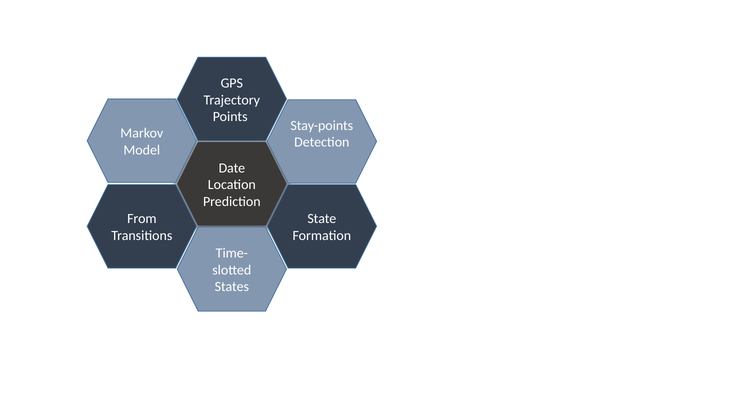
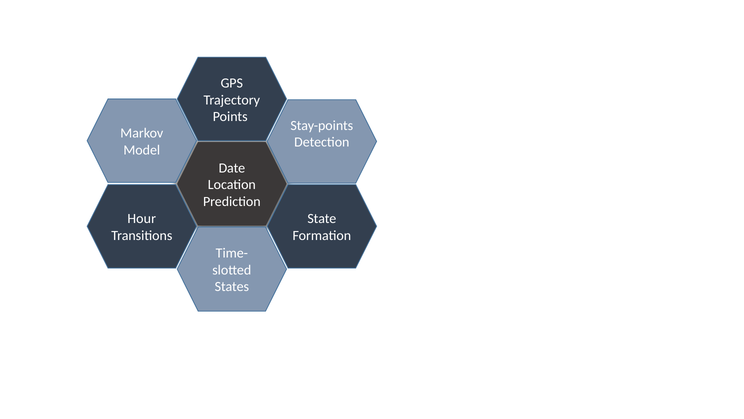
From: From -> Hour
